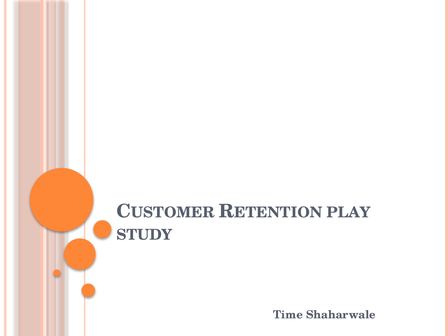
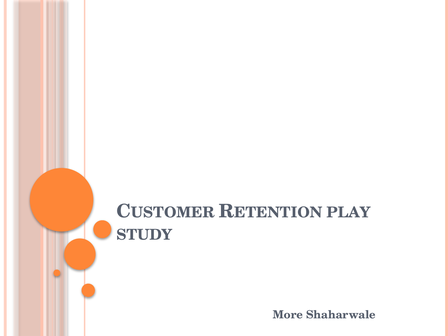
Time: Time -> More
